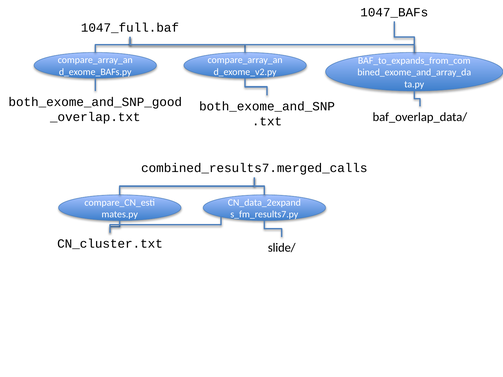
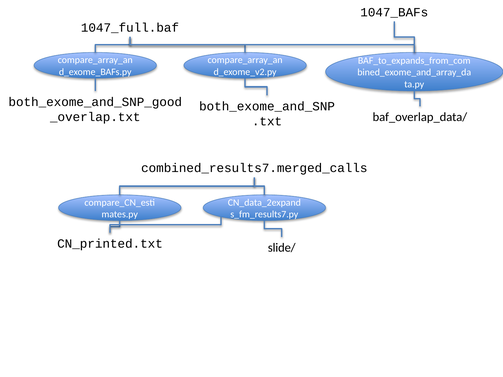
CN_cluster.txt: CN_cluster.txt -> CN_printed.txt
